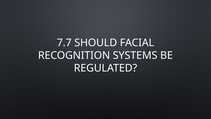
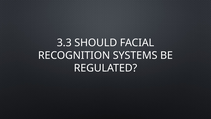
7.7: 7.7 -> 3.3
